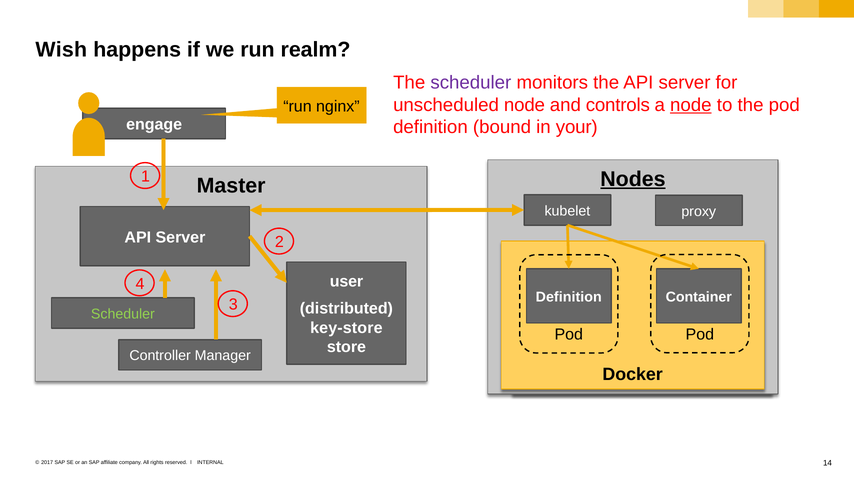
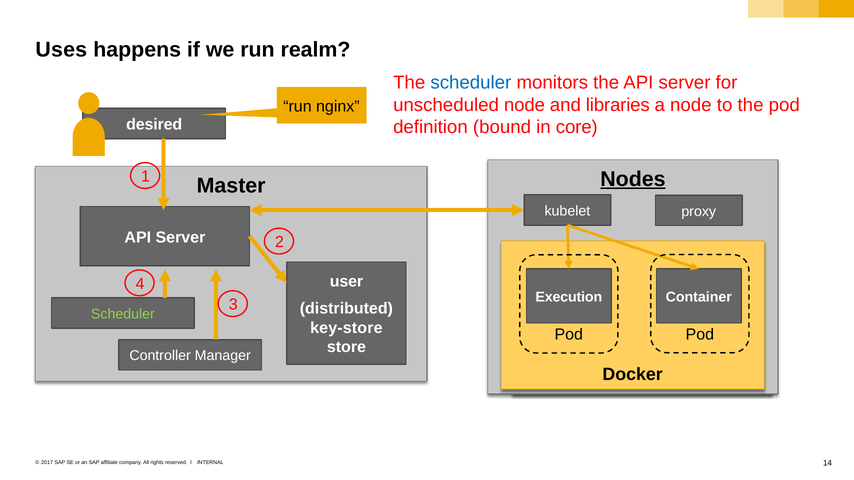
Wish: Wish -> Uses
scheduler at (471, 83) colour: purple -> blue
controls: controls -> libraries
node at (691, 105) underline: present -> none
engage: engage -> desired
your: your -> core
Definition at (569, 297): Definition -> Execution
